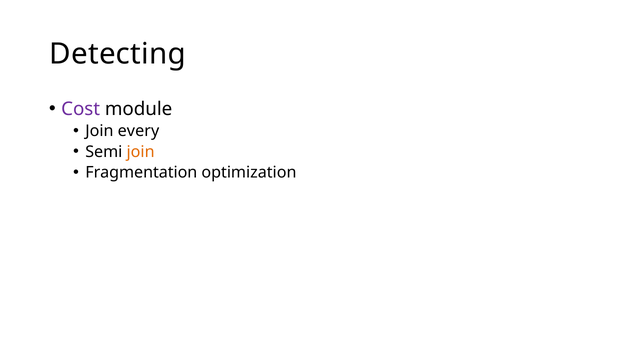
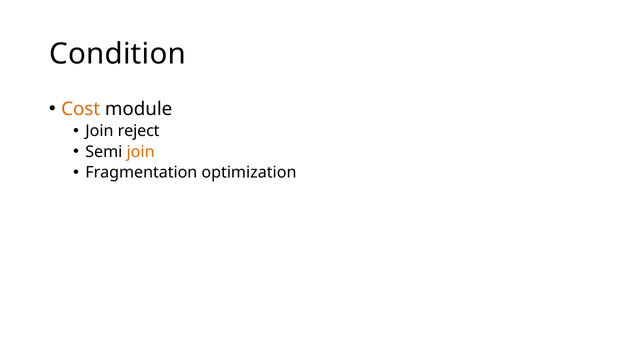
Detecting: Detecting -> Condition
Cost colour: purple -> orange
every: every -> reject
